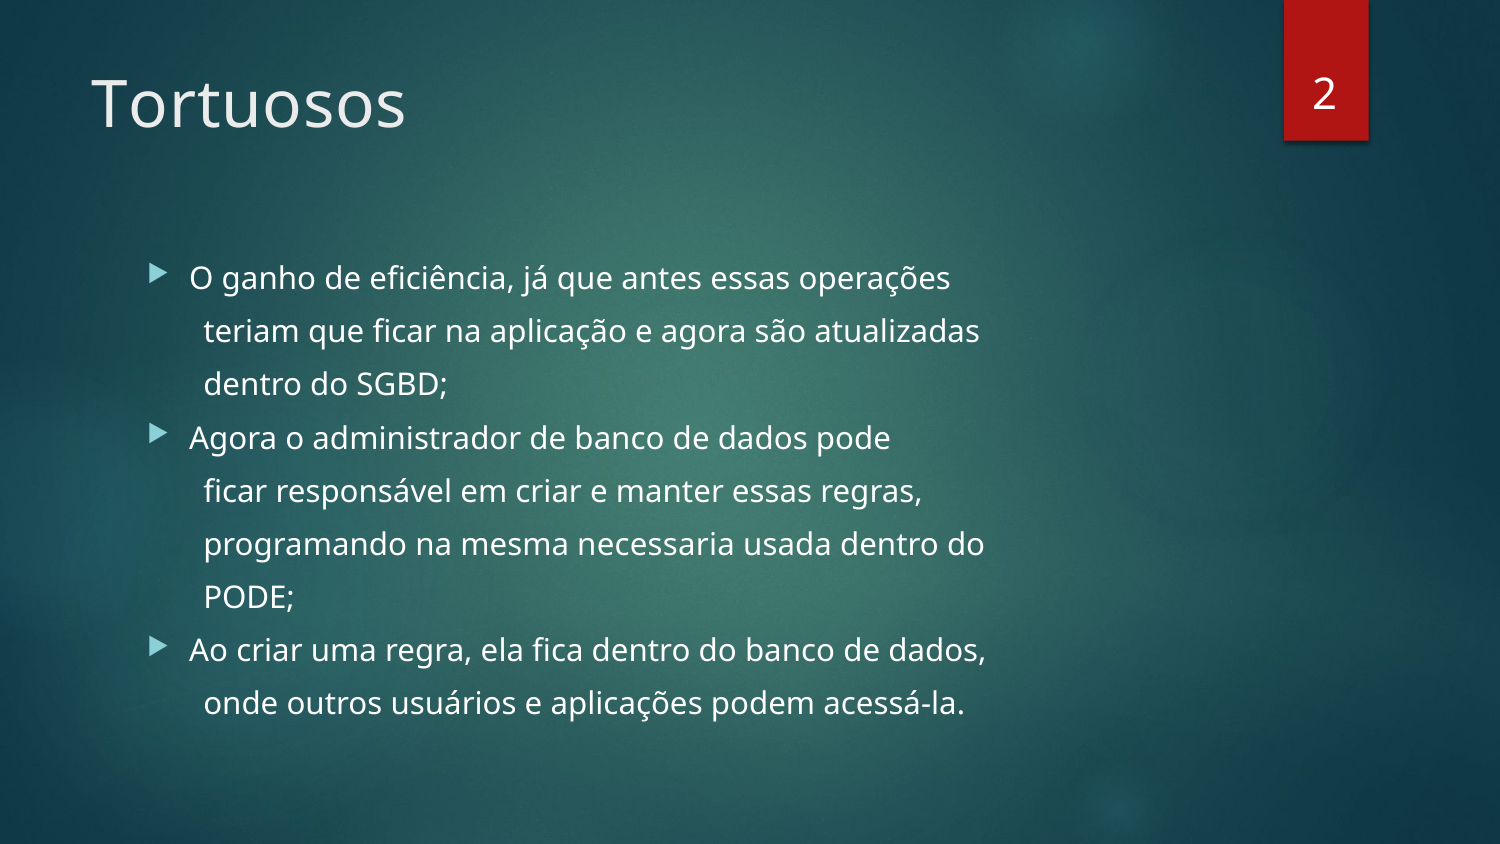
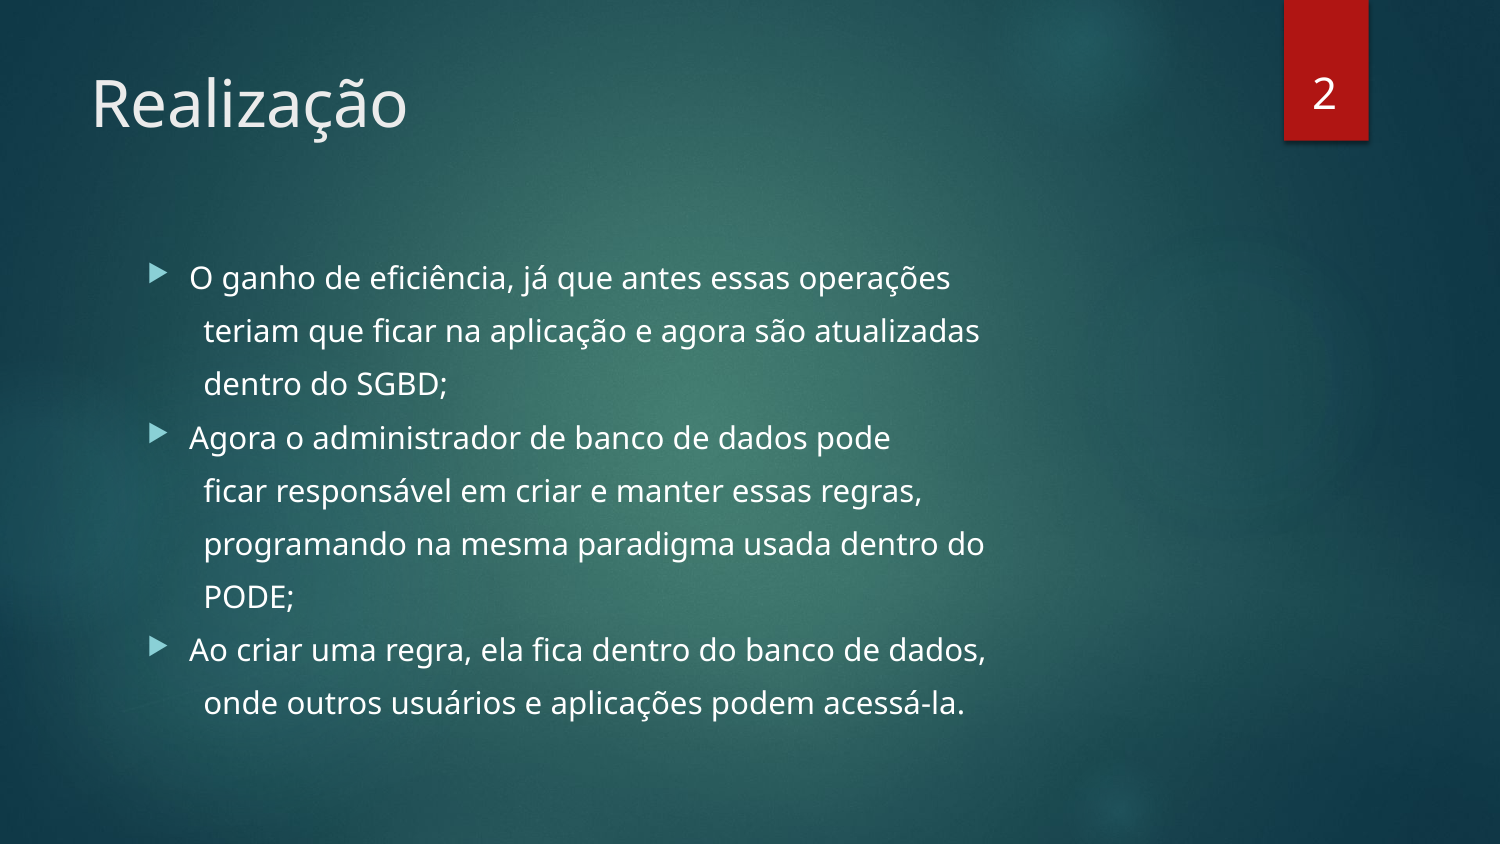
Tortuosos: Tortuosos -> Realização
necessaria: necessaria -> paradigma
